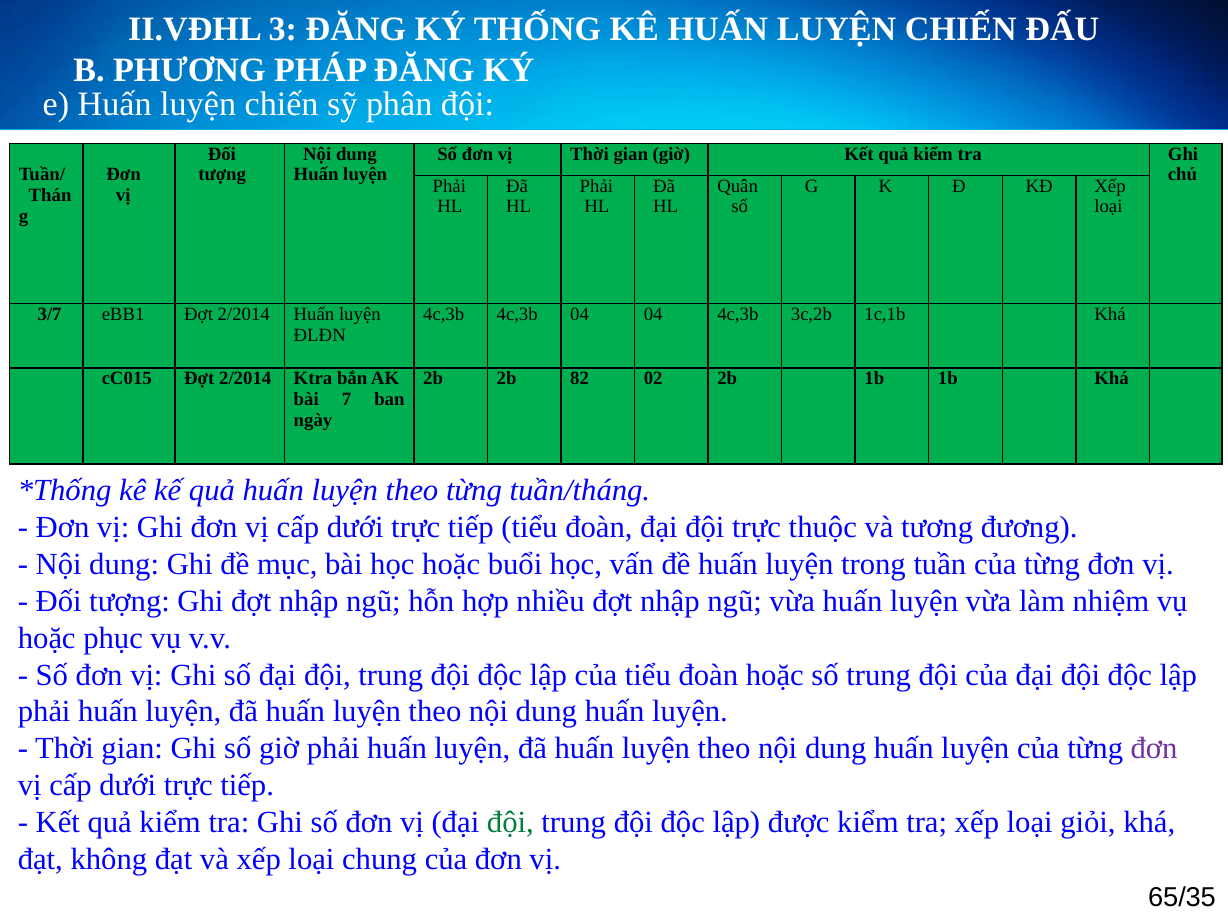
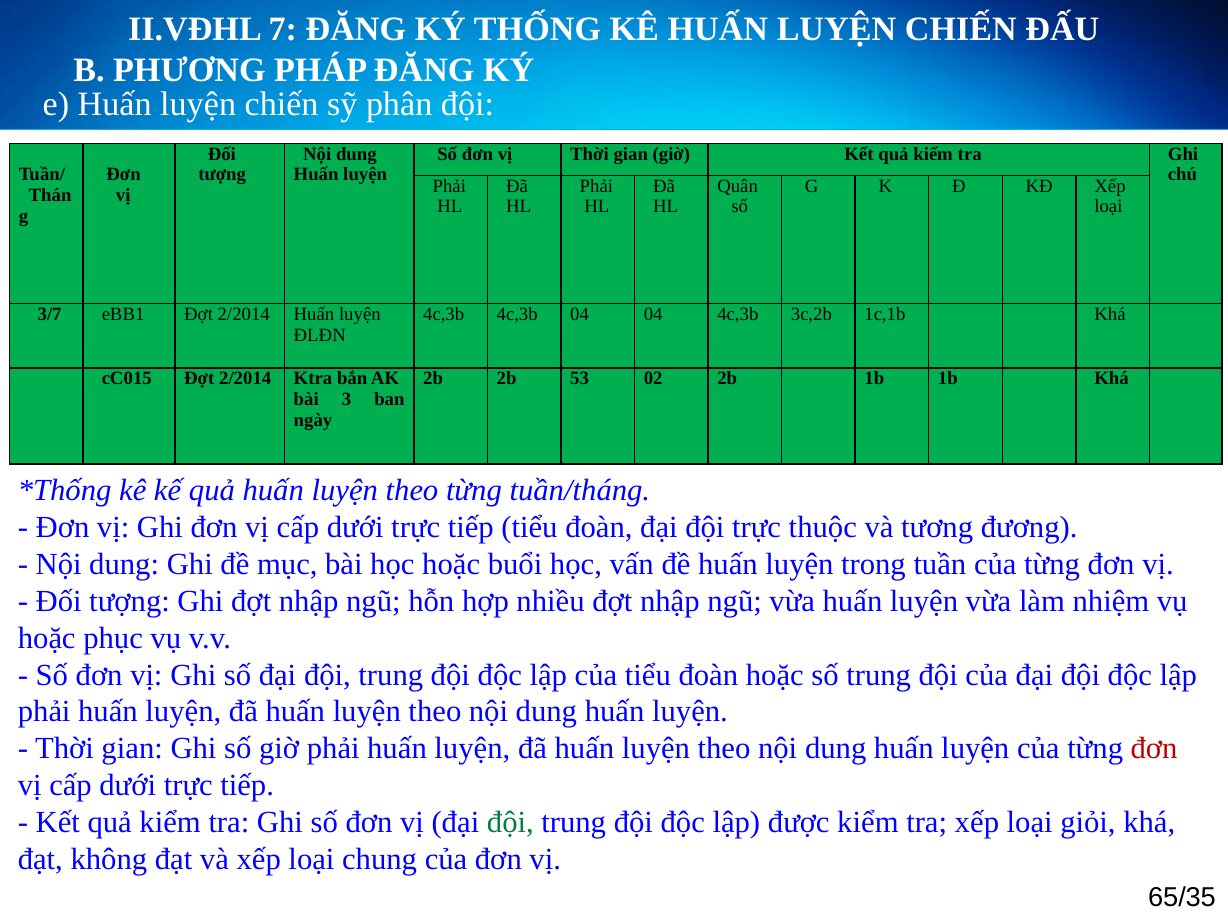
3: 3 -> 7
82: 82 -> 53
7: 7 -> 3
đơn at (1154, 749) colour: purple -> red
